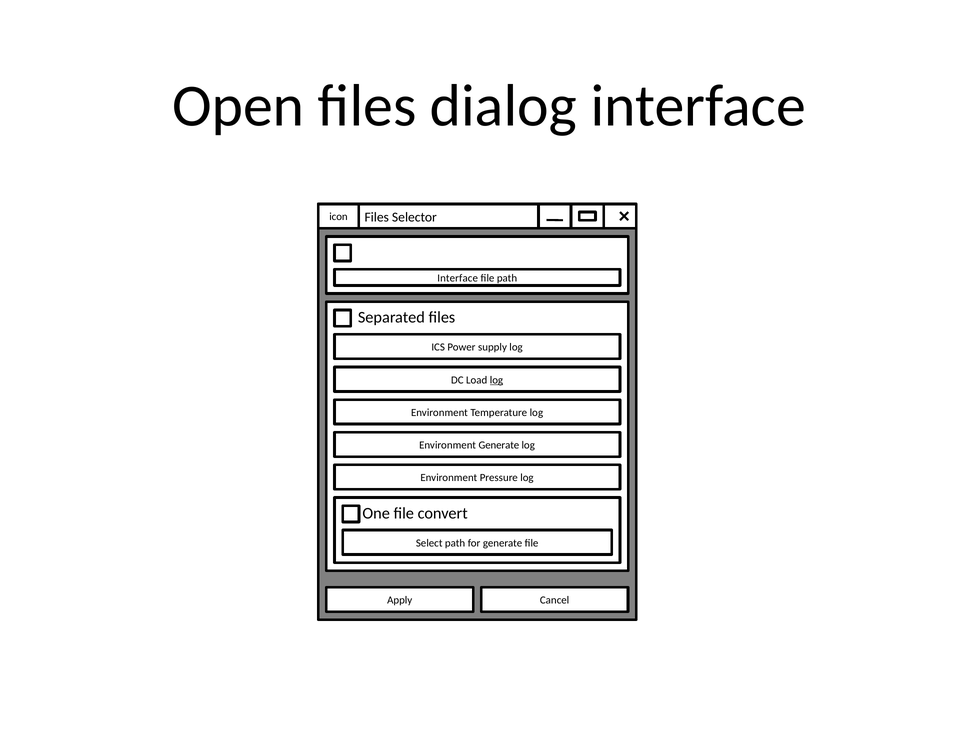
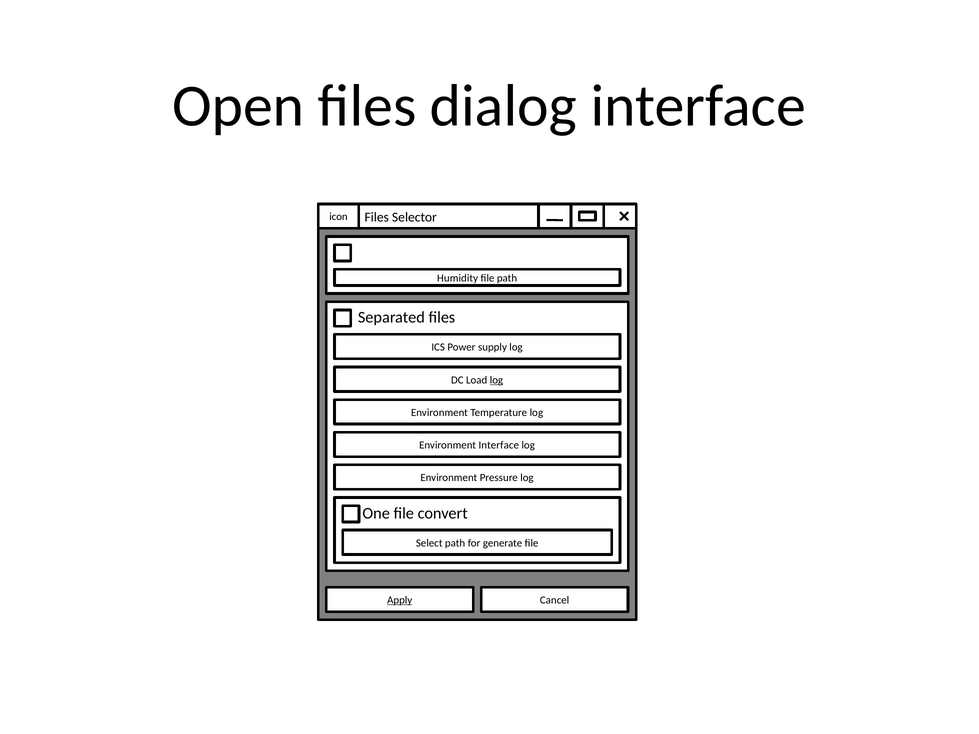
Interface at (458, 278): Interface -> Humidity
Environment Generate: Generate -> Interface
Apply underline: none -> present
